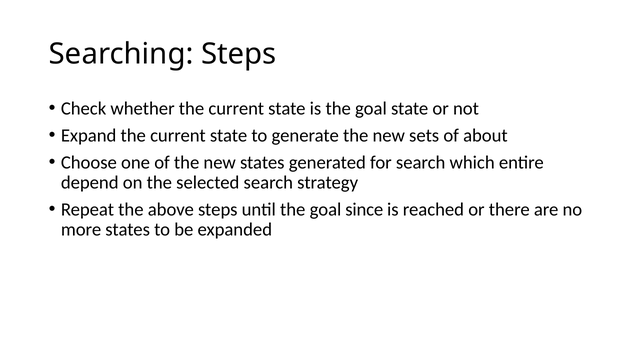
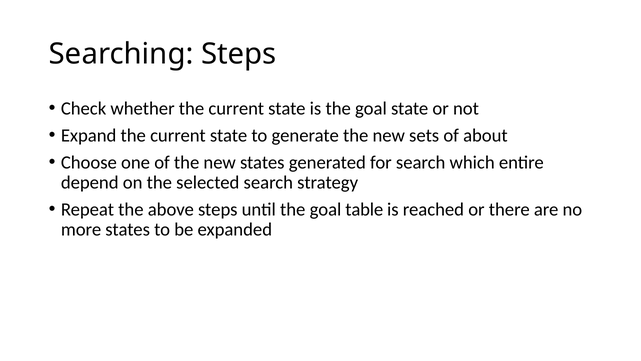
since: since -> table
